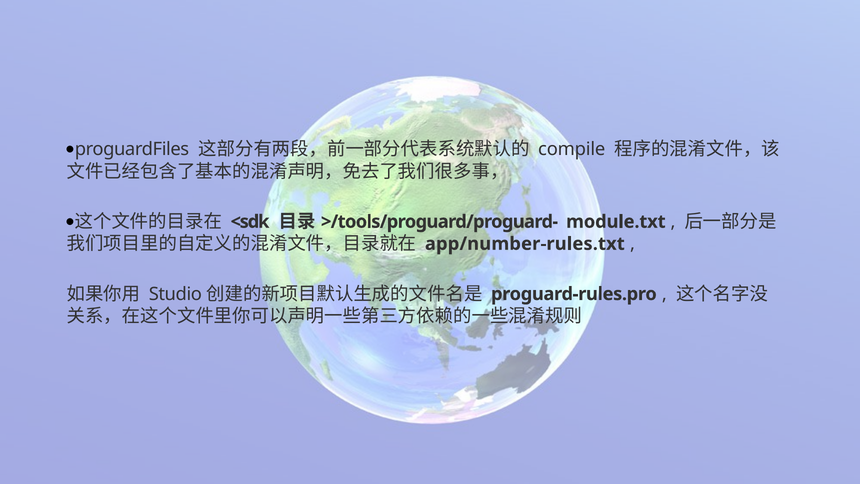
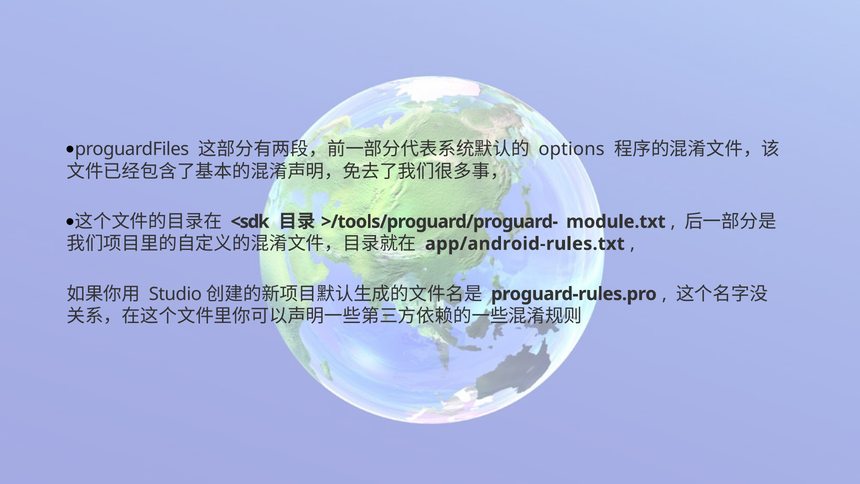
compile: compile -> options
app/number-rules.txt: app/number-rules.txt -> app/android-rules.txt
